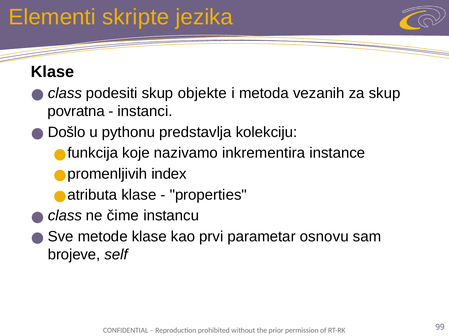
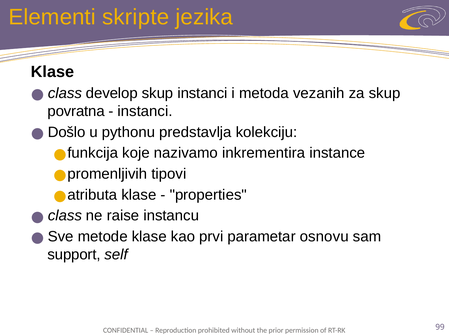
podesiti: podesiti -> develop
skup objekte: objekte -> instanci
index: index -> tipovi
čime: čime -> raise
brojeve: brojeve -> support
